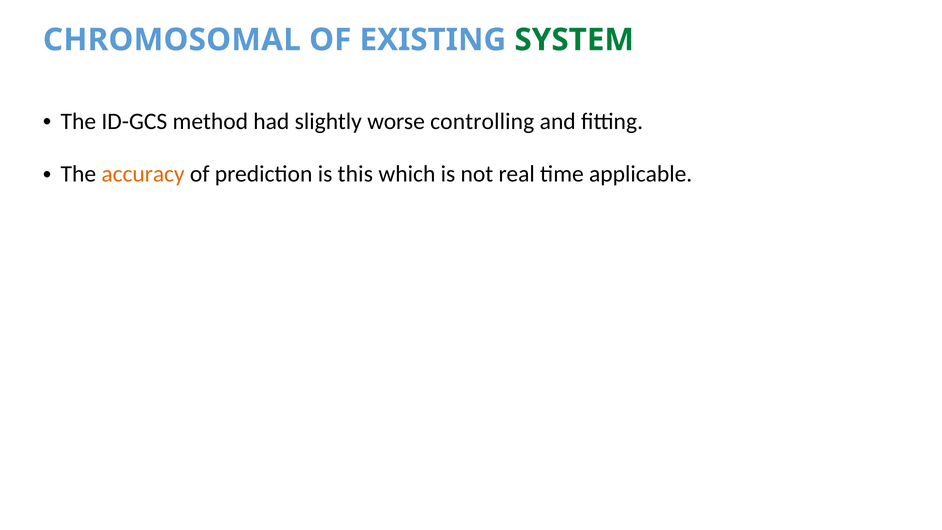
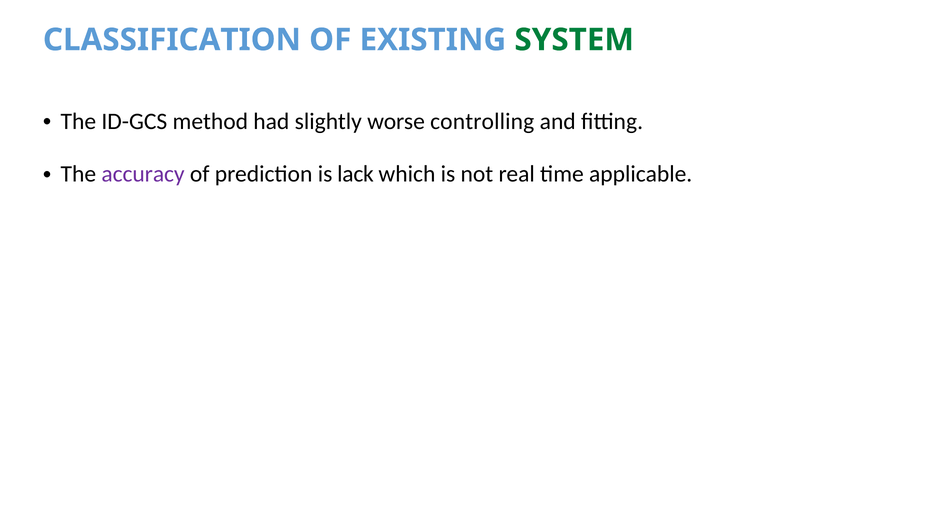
CHROMOSOMAL: CHROMOSOMAL -> CLASSIFICATION
accuracy colour: orange -> purple
this: this -> lack
